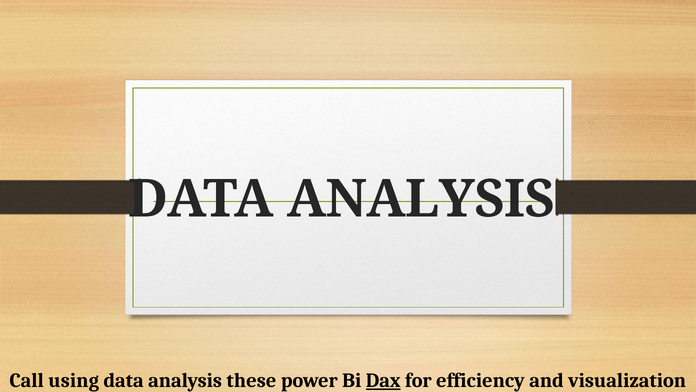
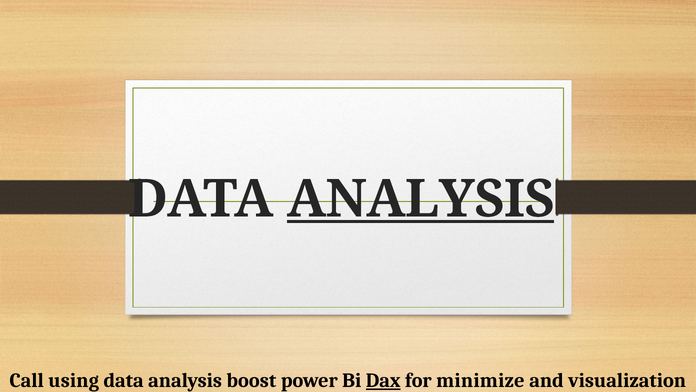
ANALYSIS at (421, 199) underline: none -> present
these: these -> boost
efficiency: efficiency -> minimize
